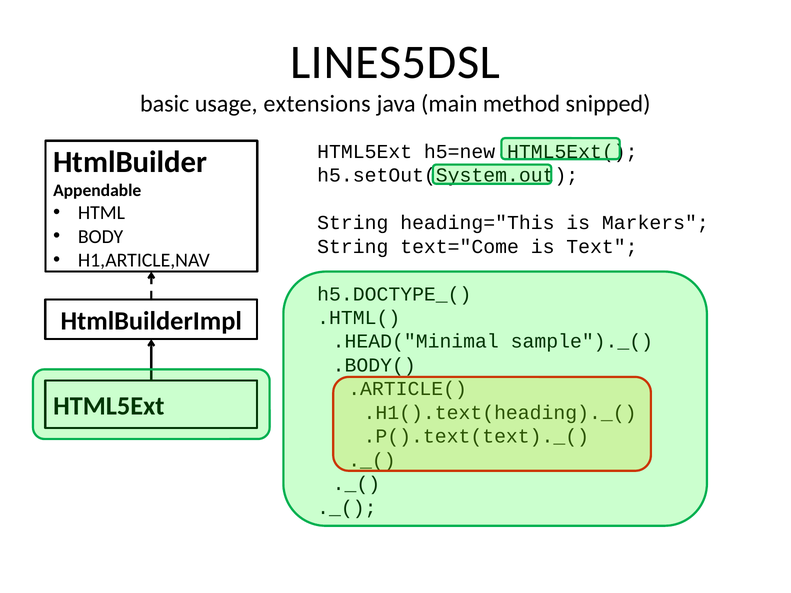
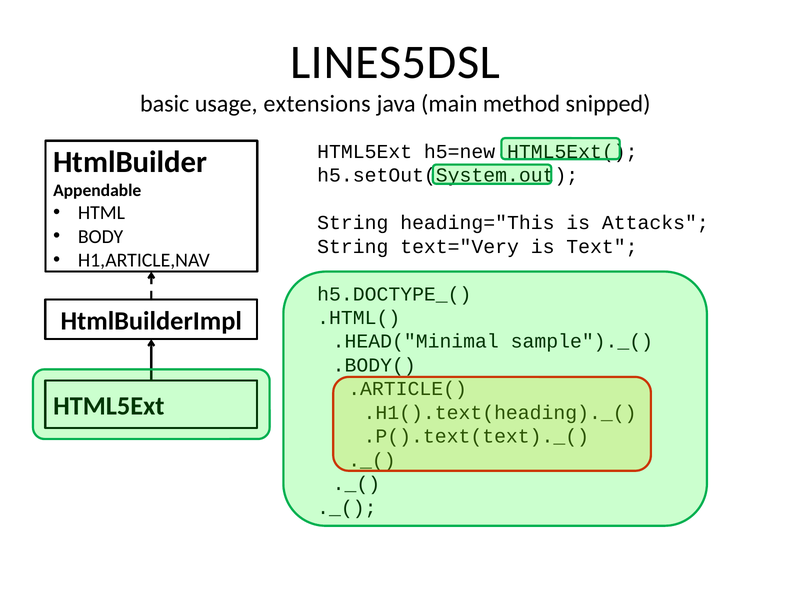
Markers: Markers -> Attacks
text="Come: text="Come -> text="Very
